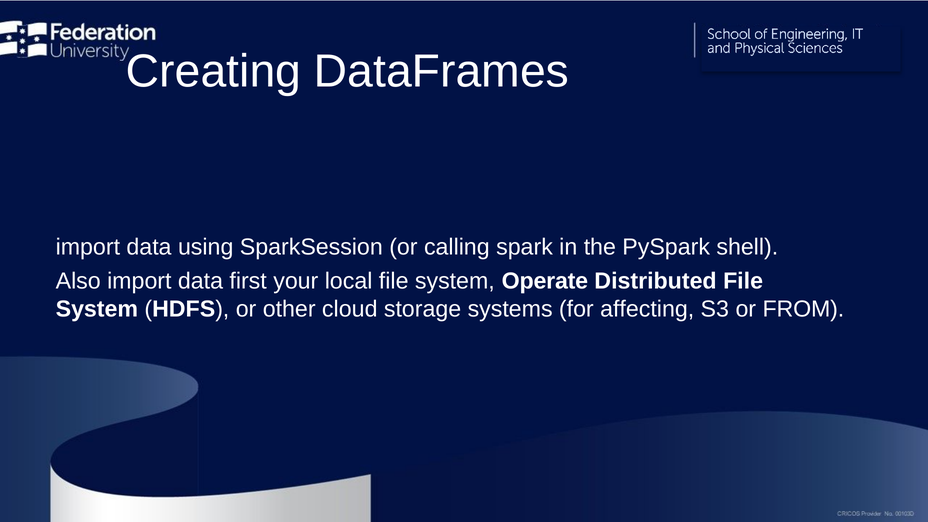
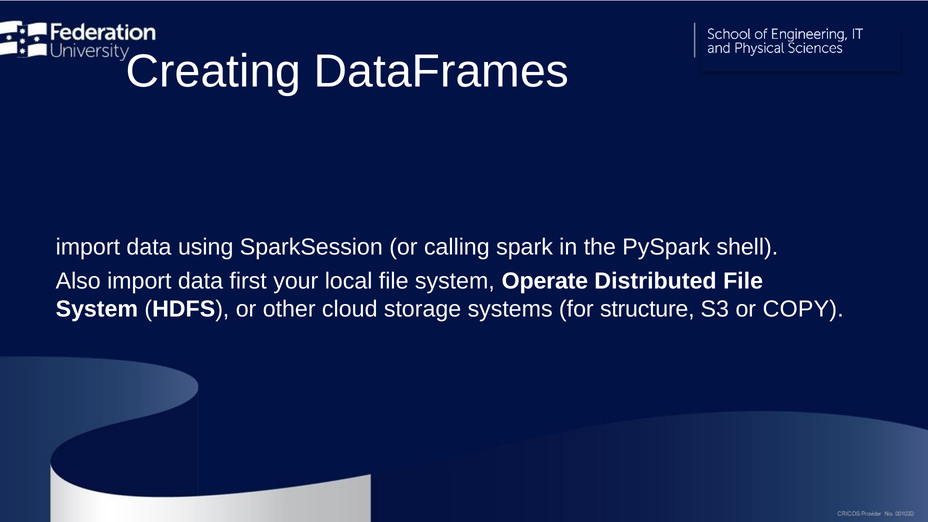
affecting: affecting -> structure
FROM: FROM -> COPY
